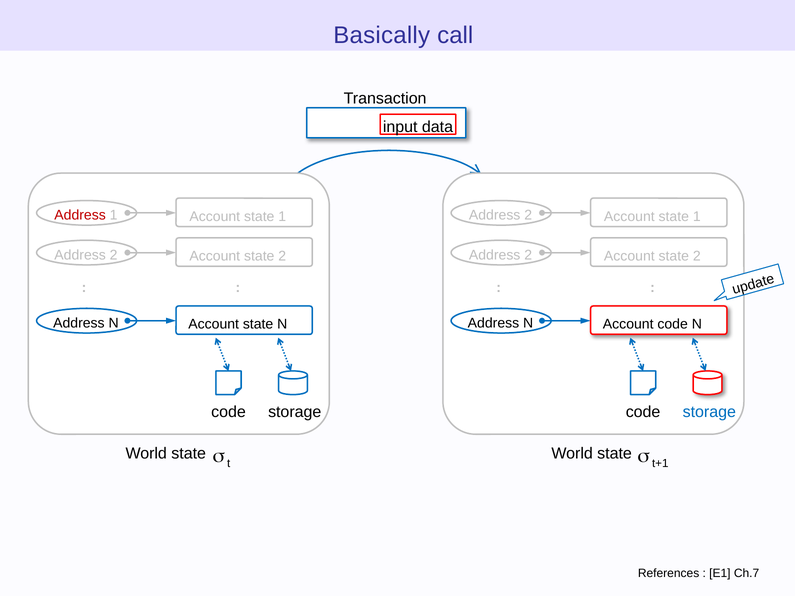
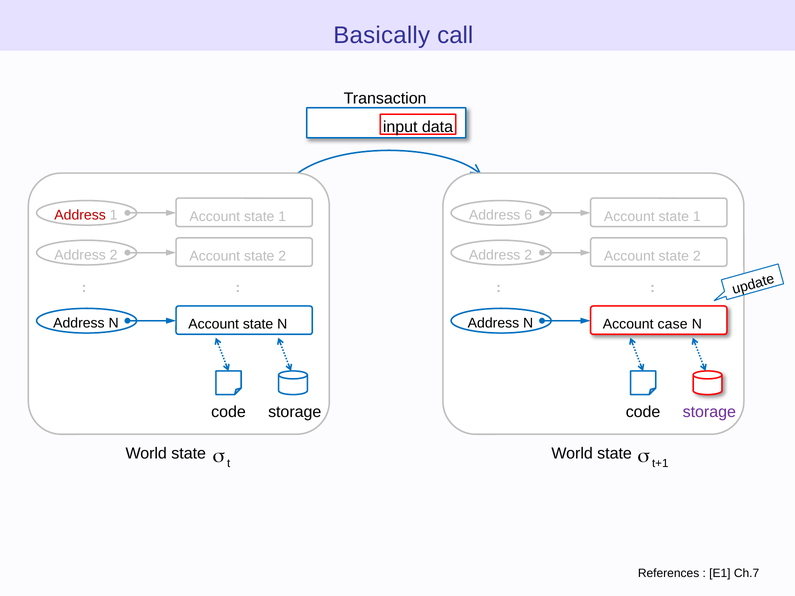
2 at (528, 215): 2 -> 6
Account code: code -> case
storage at (709, 412) colour: blue -> purple
